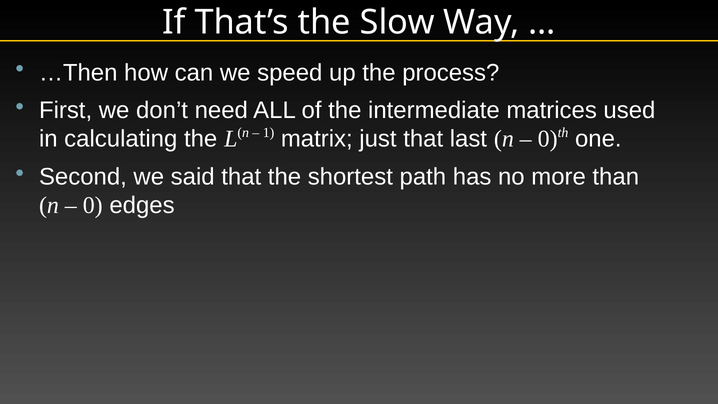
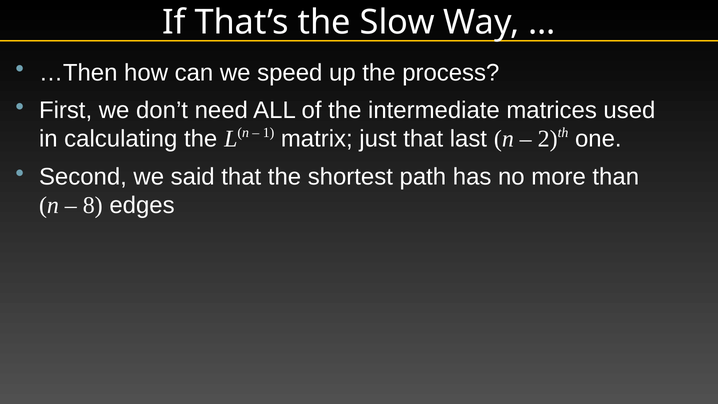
0 at (548, 139): 0 -> 2
0 at (93, 205): 0 -> 8
